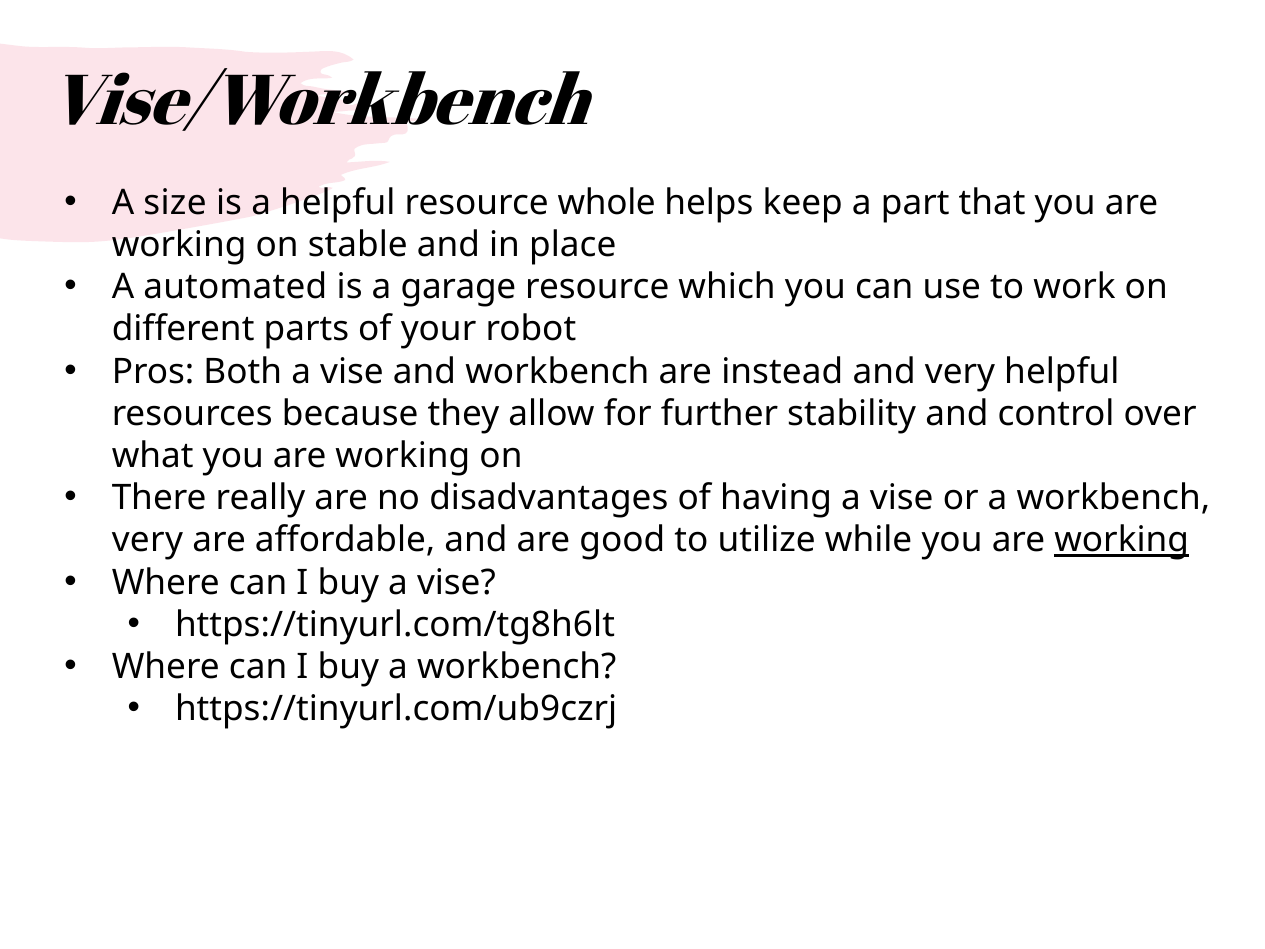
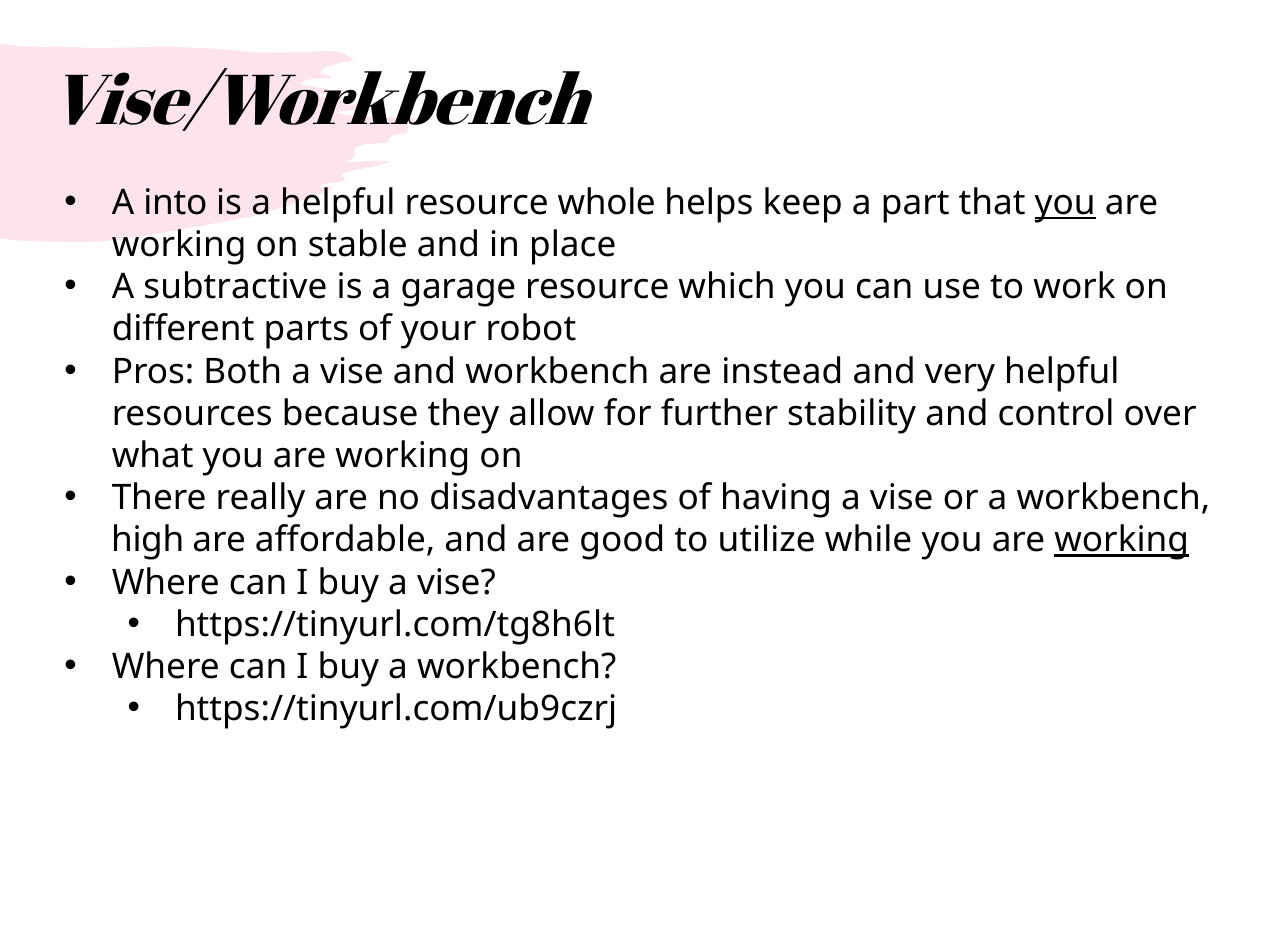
size: size -> into
you at (1065, 203) underline: none -> present
automated: automated -> subtractive
very at (147, 540): very -> high
